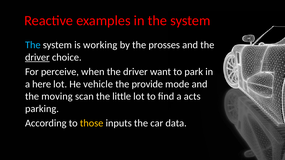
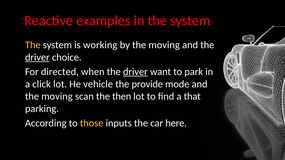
The at (33, 45) colour: light blue -> yellow
by the prosses: prosses -> moving
perceive: perceive -> directed
driver at (135, 72) underline: none -> present
here: here -> click
little: little -> then
acts: acts -> that
data: data -> here
